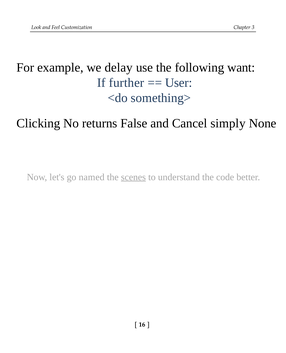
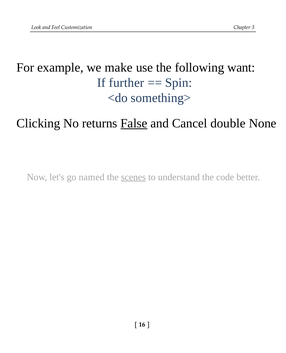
delay: delay -> make
User: User -> Spin
False underline: none -> present
simply: simply -> double
